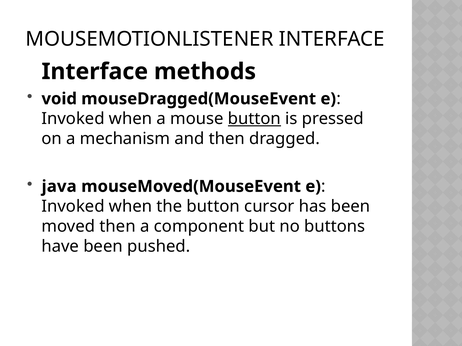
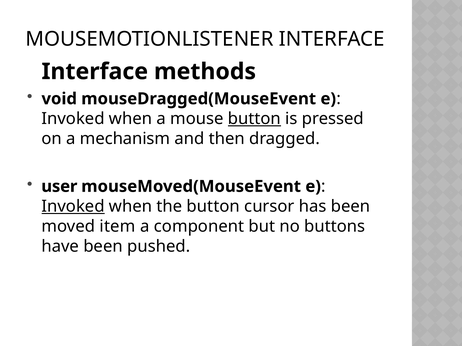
java: java -> user
Invoked at (73, 207) underline: none -> present
moved then: then -> item
